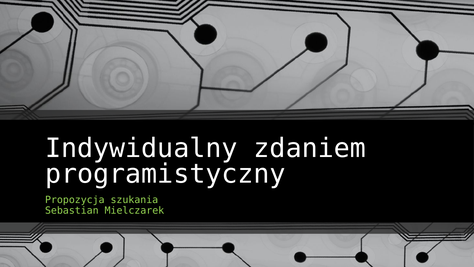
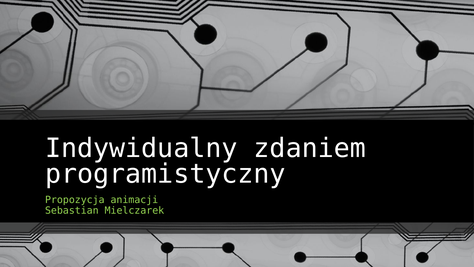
szukania: szukania -> animacji
